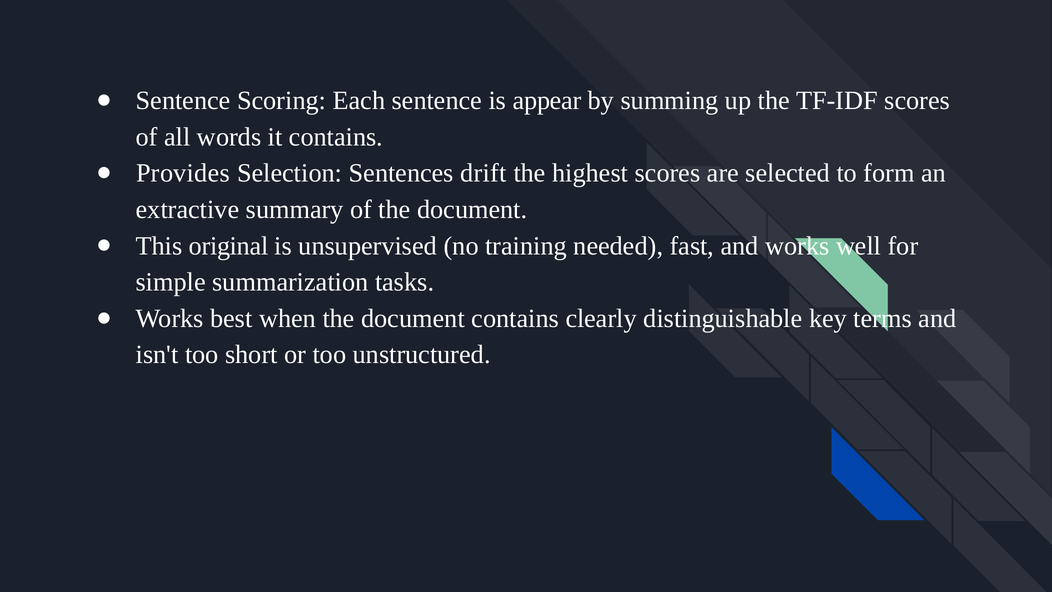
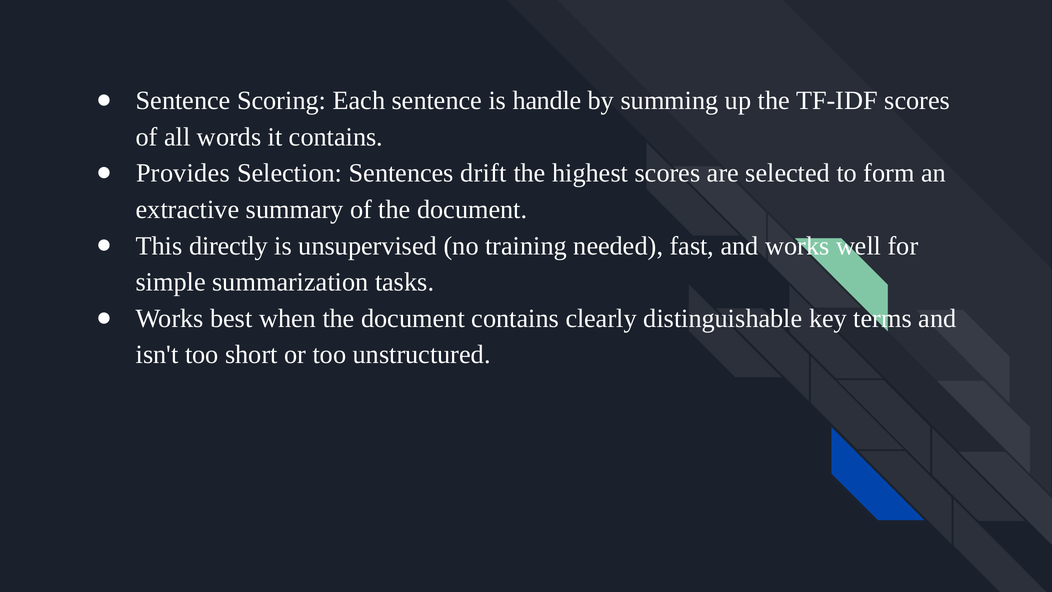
appear: appear -> handle
original: original -> directly
